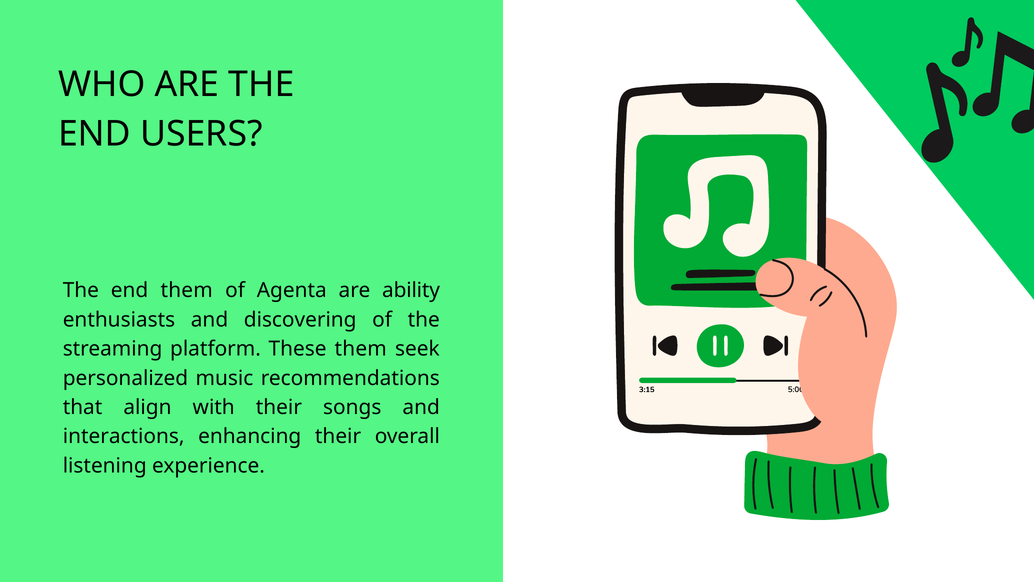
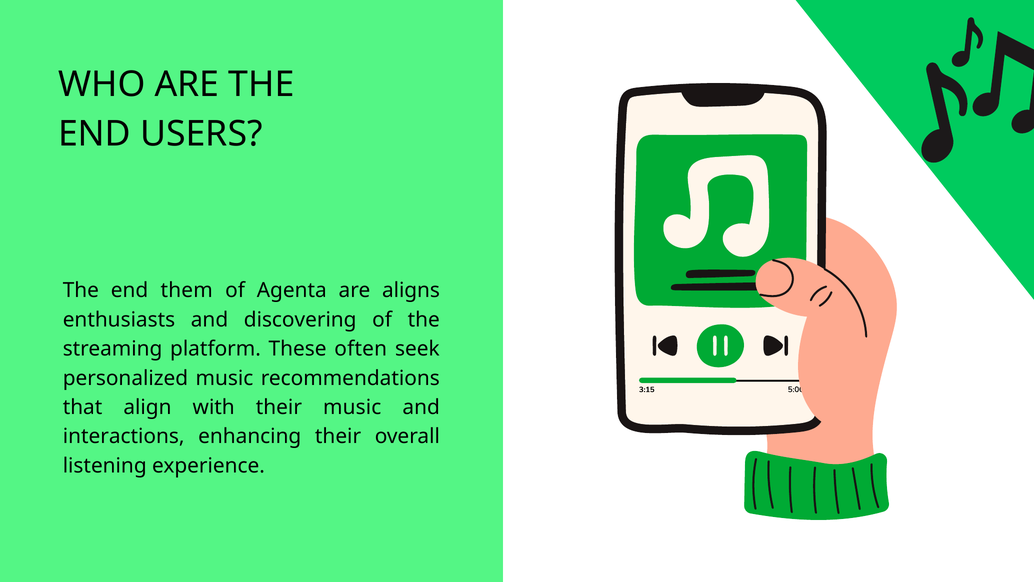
ability: ability -> aligns
These them: them -> often
their songs: songs -> music
